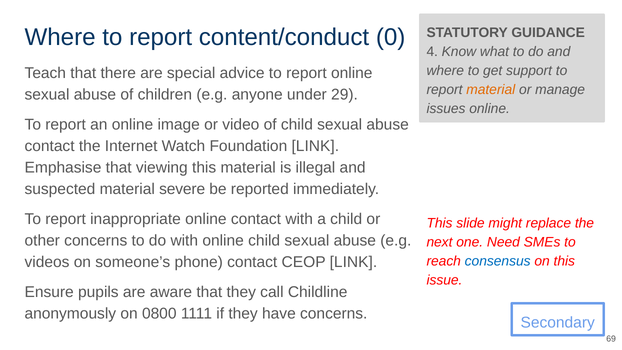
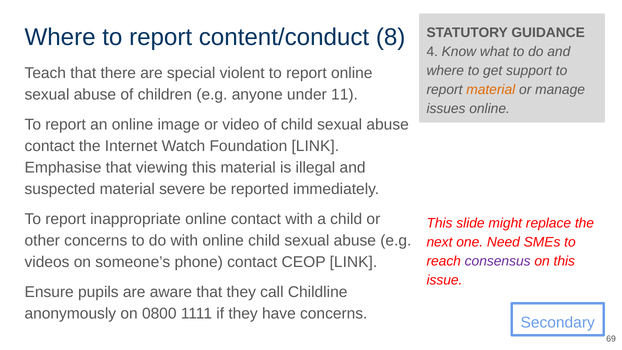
0: 0 -> 8
advice: advice -> violent
29: 29 -> 11
consensus colour: blue -> purple
